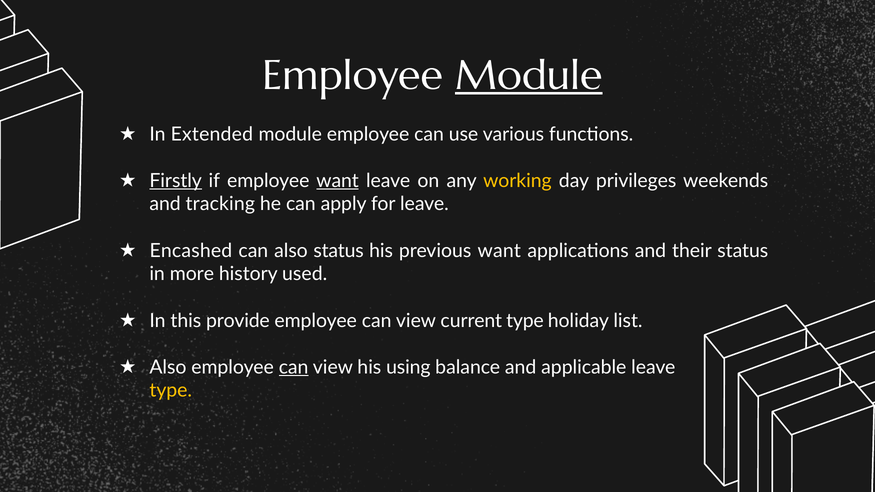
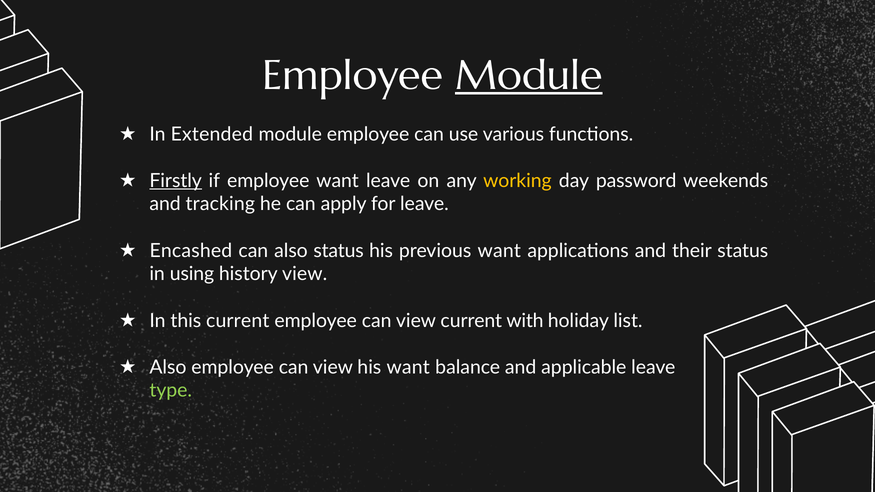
want at (338, 181) underline: present -> none
privileges: privileges -> password
more: more -> using
history used: used -> view
this provide: provide -> current
current type: type -> with
can at (294, 367) underline: present -> none
his using: using -> want
type at (171, 391) colour: yellow -> light green
